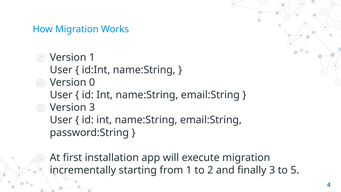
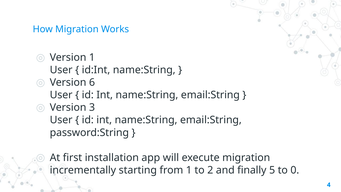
0: 0 -> 6
finally 3: 3 -> 5
5: 5 -> 0
